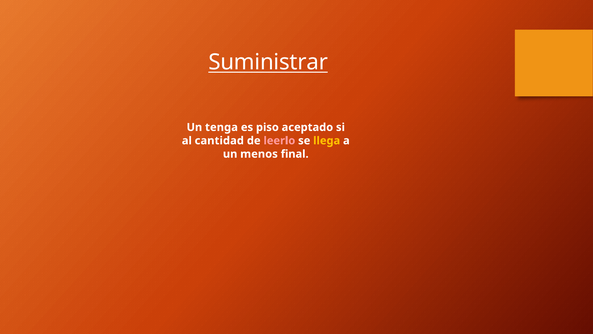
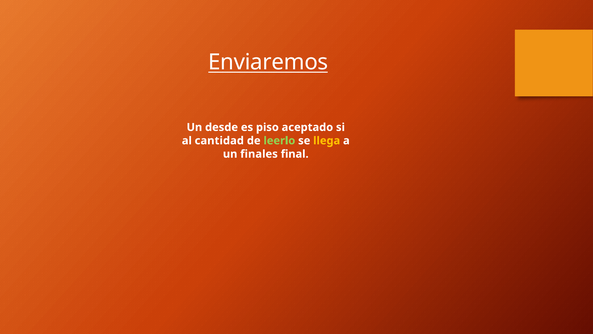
Suministrar: Suministrar -> Enviaremos
tenga: tenga -> desde
leerlo colour: pink -> light green
menos: menos -> finales
